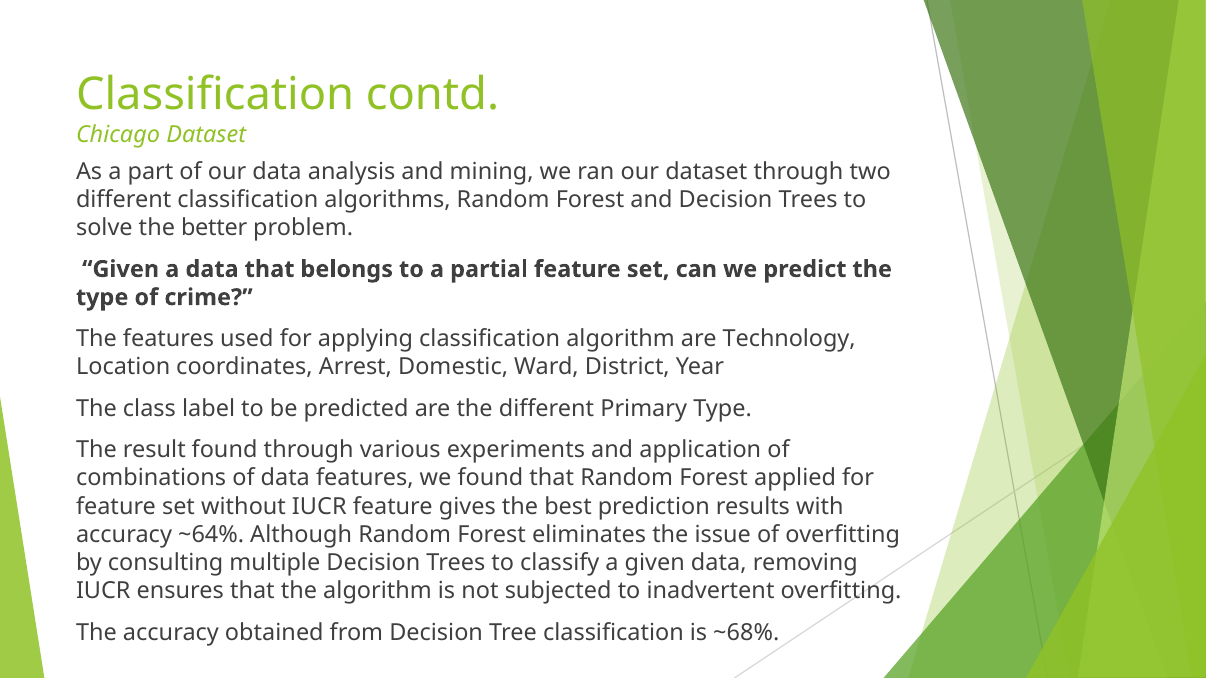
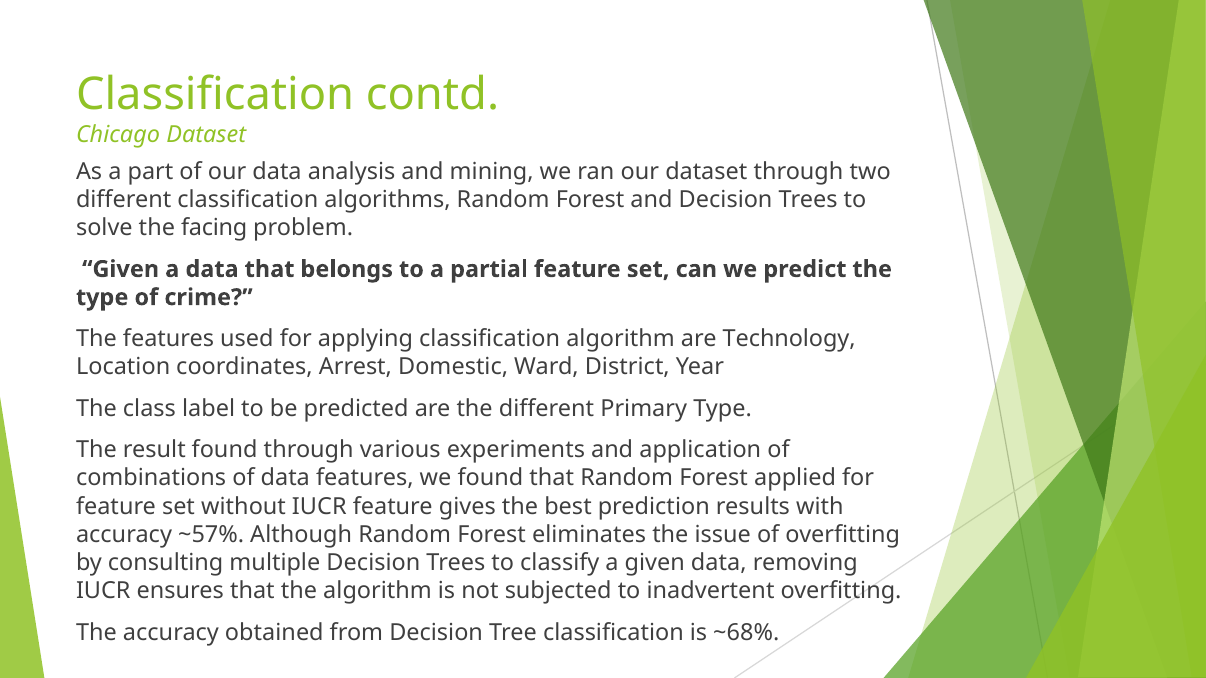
better: better -> facing
~64%: ~64% -> ~57%
